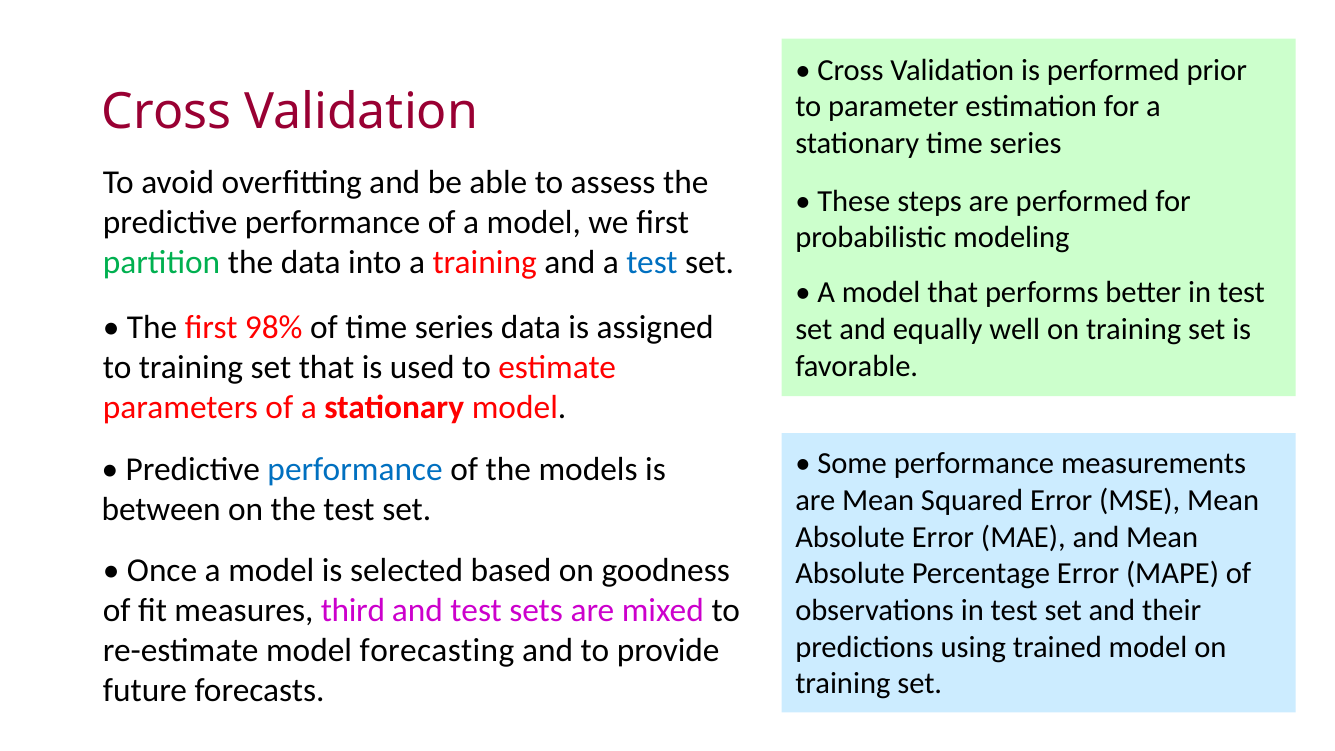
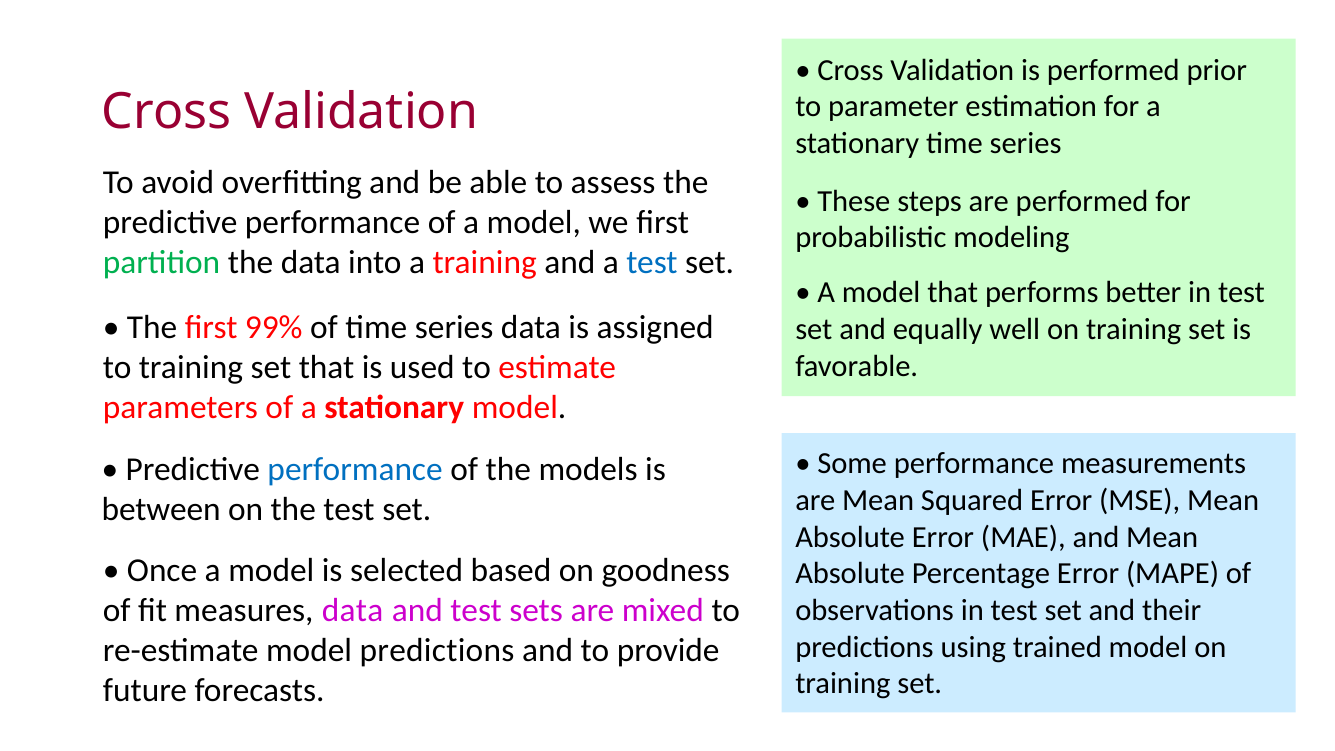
98%: 98% -> 99%
measures third: third -> data
model forecasting: forecasting -> predictions
